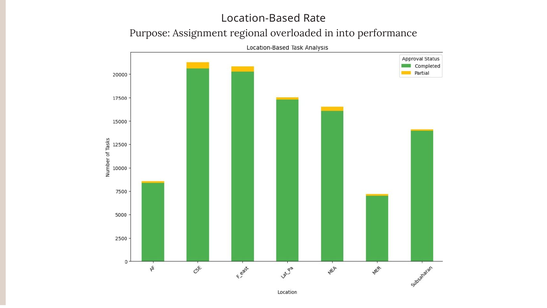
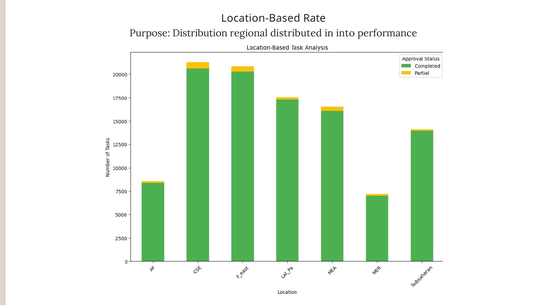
Assignment: Assignment -> Distribution
overloaded: overloaded -> distributed
